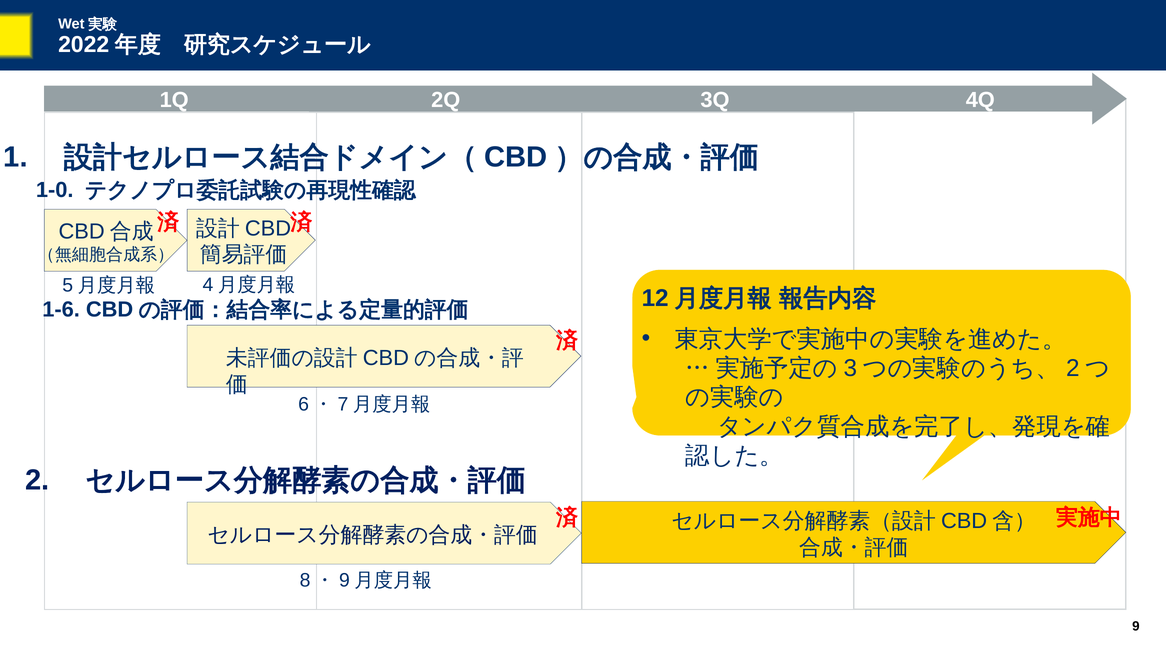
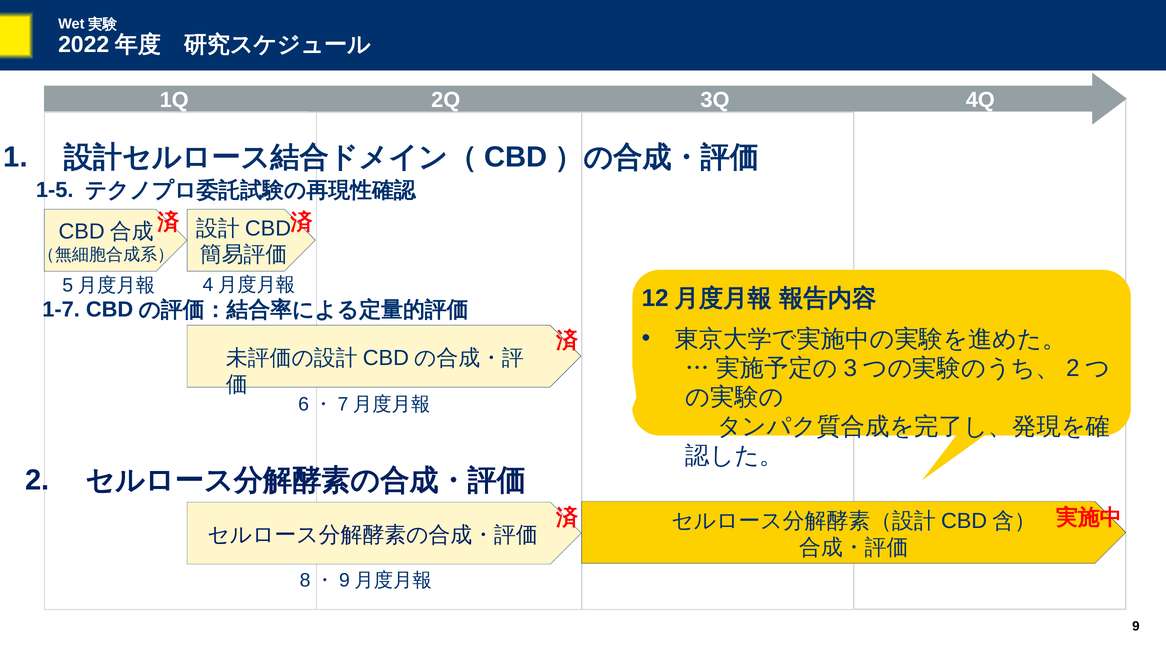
1-0: 1-0 -> 1-5
1-6: 1-6 -> 1-7
